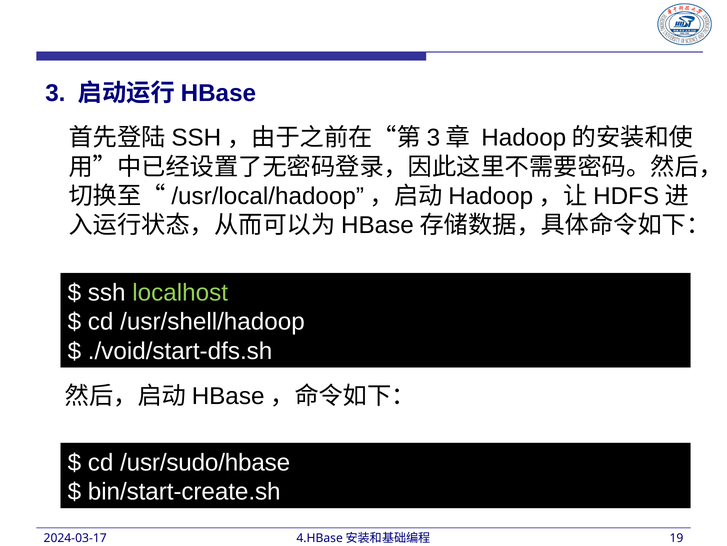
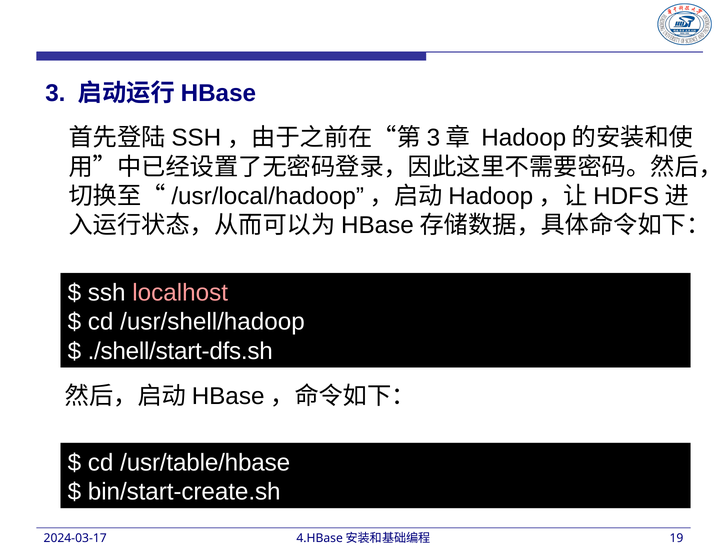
localhost colour: light green -> pink
./void/start-dfs.sh: ./void/start-dfs.sh -> ./shell/start-dfs.sh
/usr/sudo/hbase: /usr/sudo/hbase -> /usr/table/hbase
